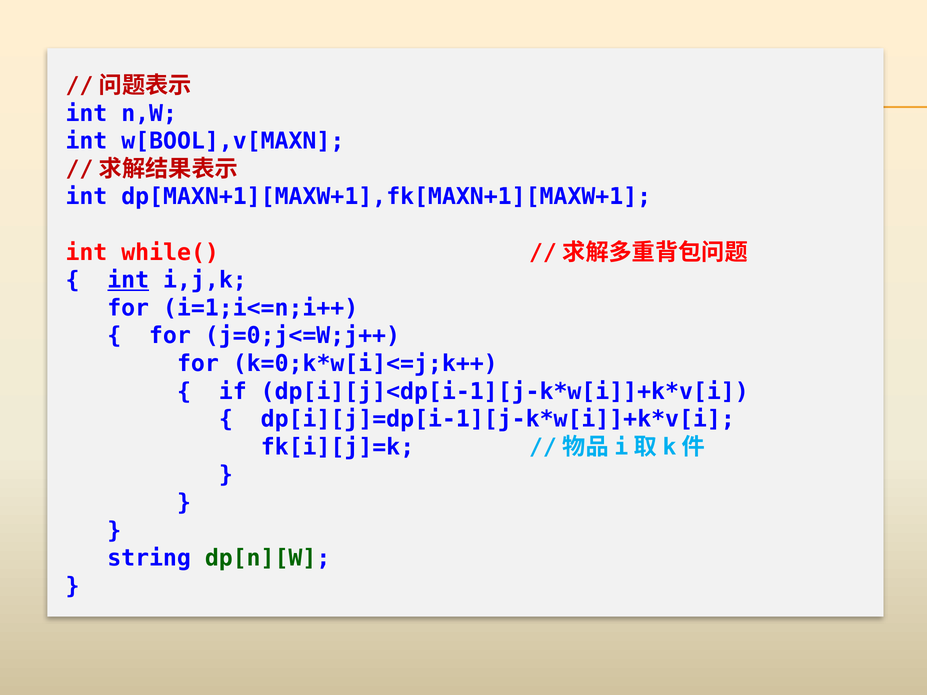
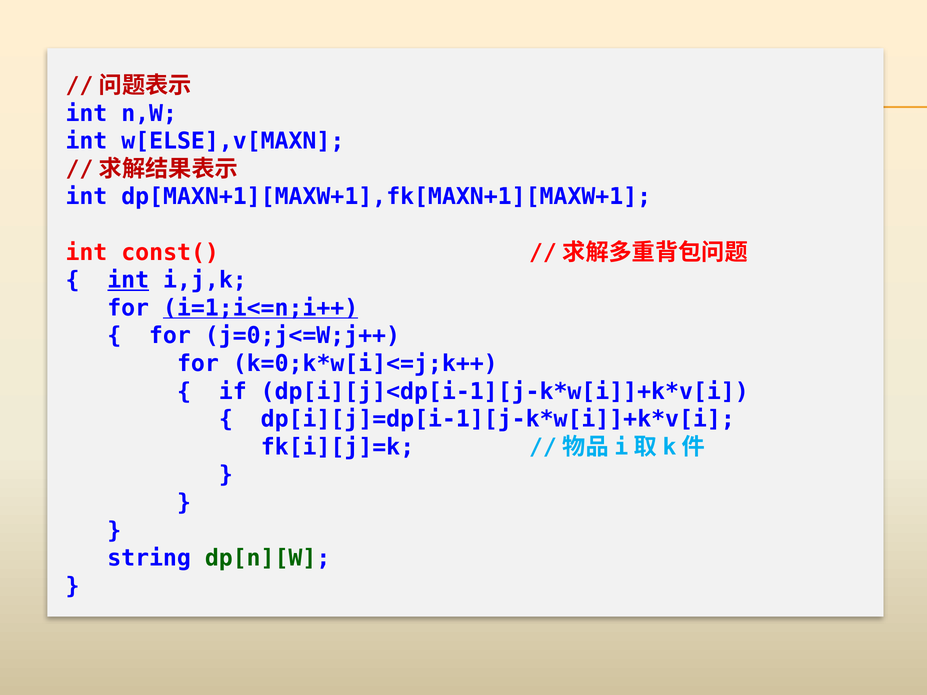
w[BOOL],v[MAXN: w[BOOL],v[MAXN -> w[ELSE],v[MAXN
while(: while( -> const(
i=1;i<=n;i++ underline: none -> present
